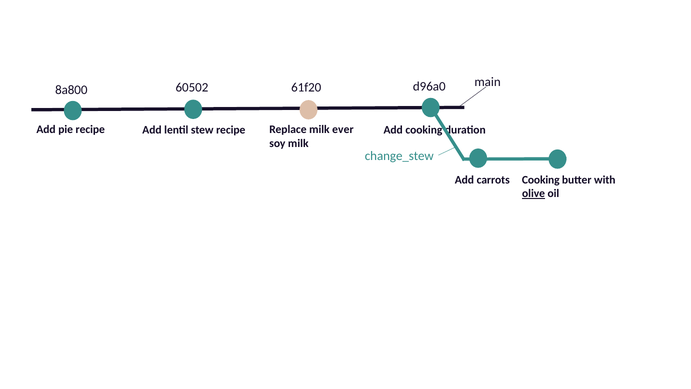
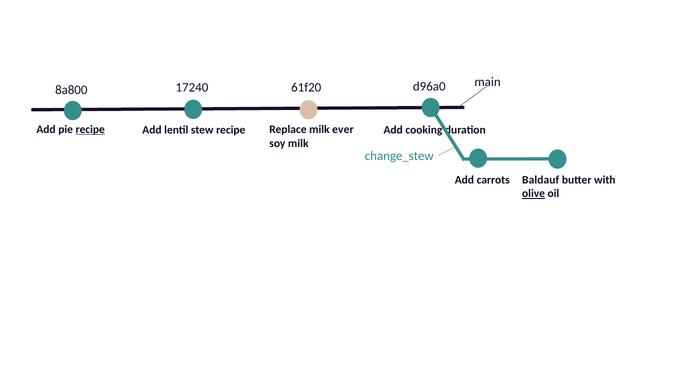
60502: 60502 -> 17240
recipe at (90, 129) underline: none -> present
carrots Cooking: Cooking -> Baldauf
